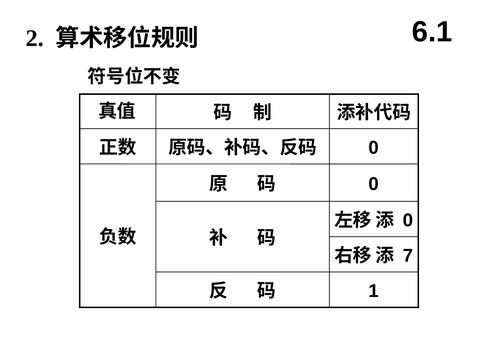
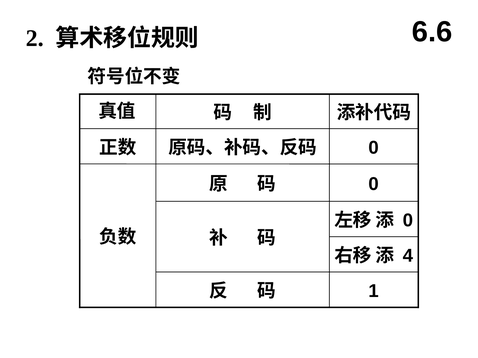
6.1: 6.1 -> 6.6
7: 7 -> 4
